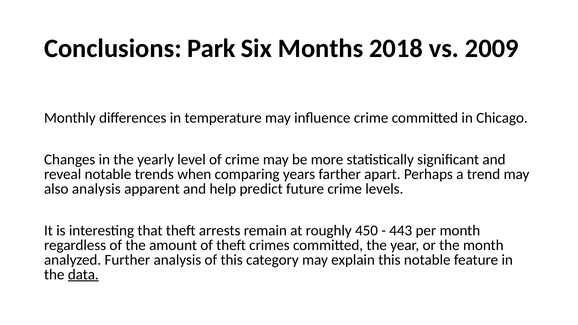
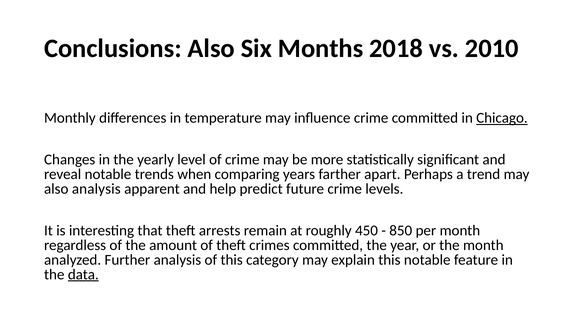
Conclusions Park: Park -> Also
2009: 2009 -> 2010
Chicago underline: none -> present
443: 443 -> 850
